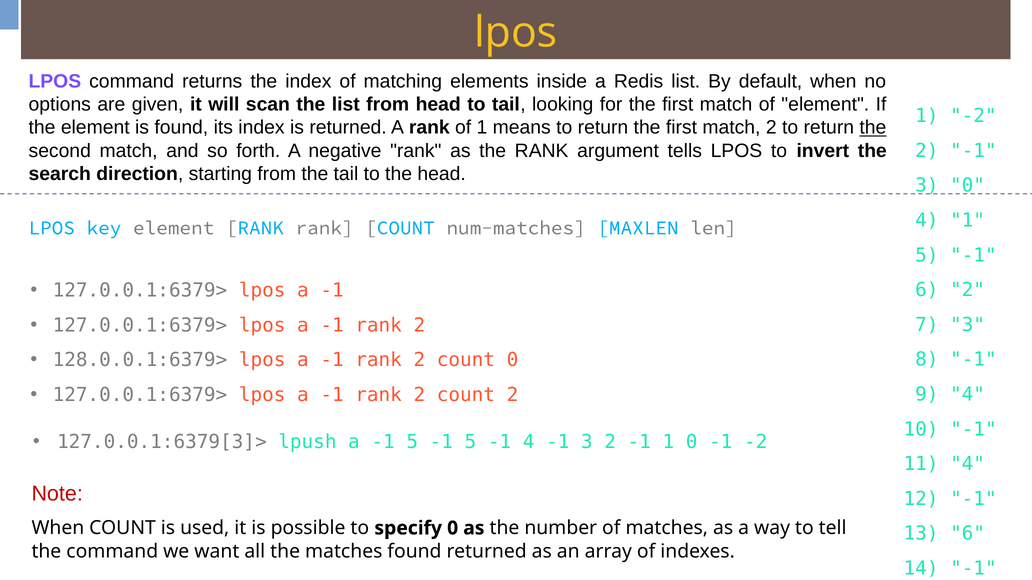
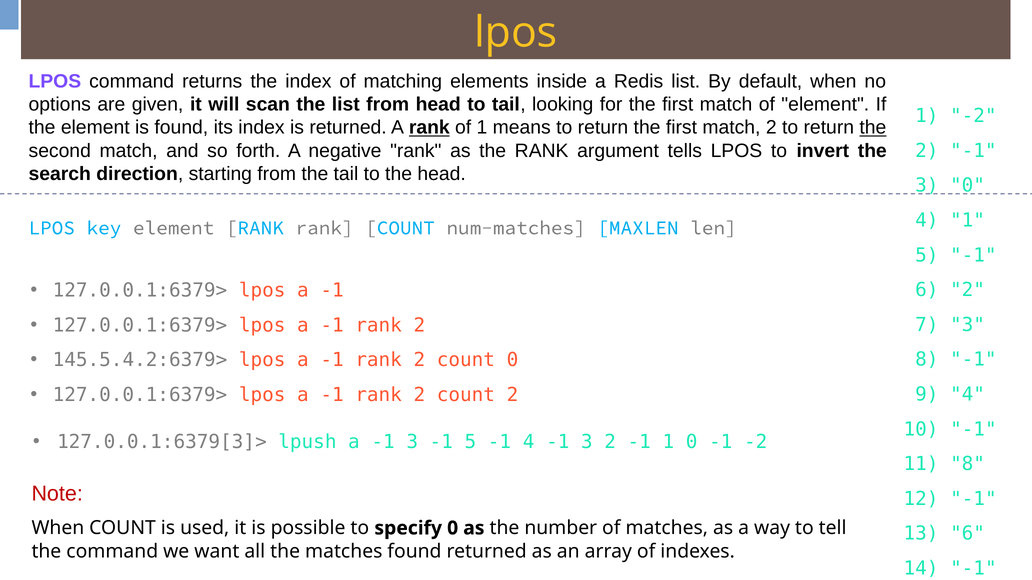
rank at (429, 128) underline: none -> present
128.0.0.1:6379>: 128.0.0.1:6379> -> 145.5.4.2:6379>
a -1 5: 5 -> 3
11 4: 4 -> 8
